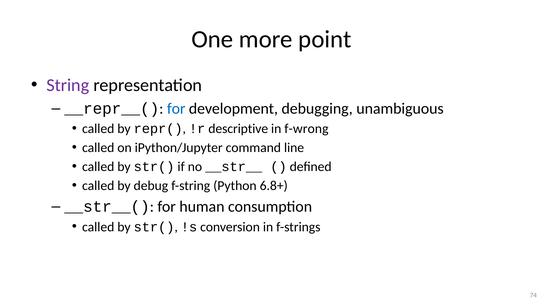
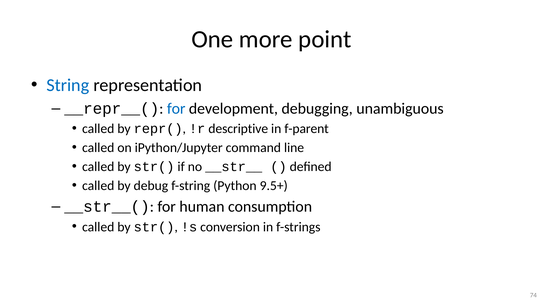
String colour: purple -> blue
f-wrong: f-wrong -> f-parent
6.8+: 6.8+ -> 9.5+
